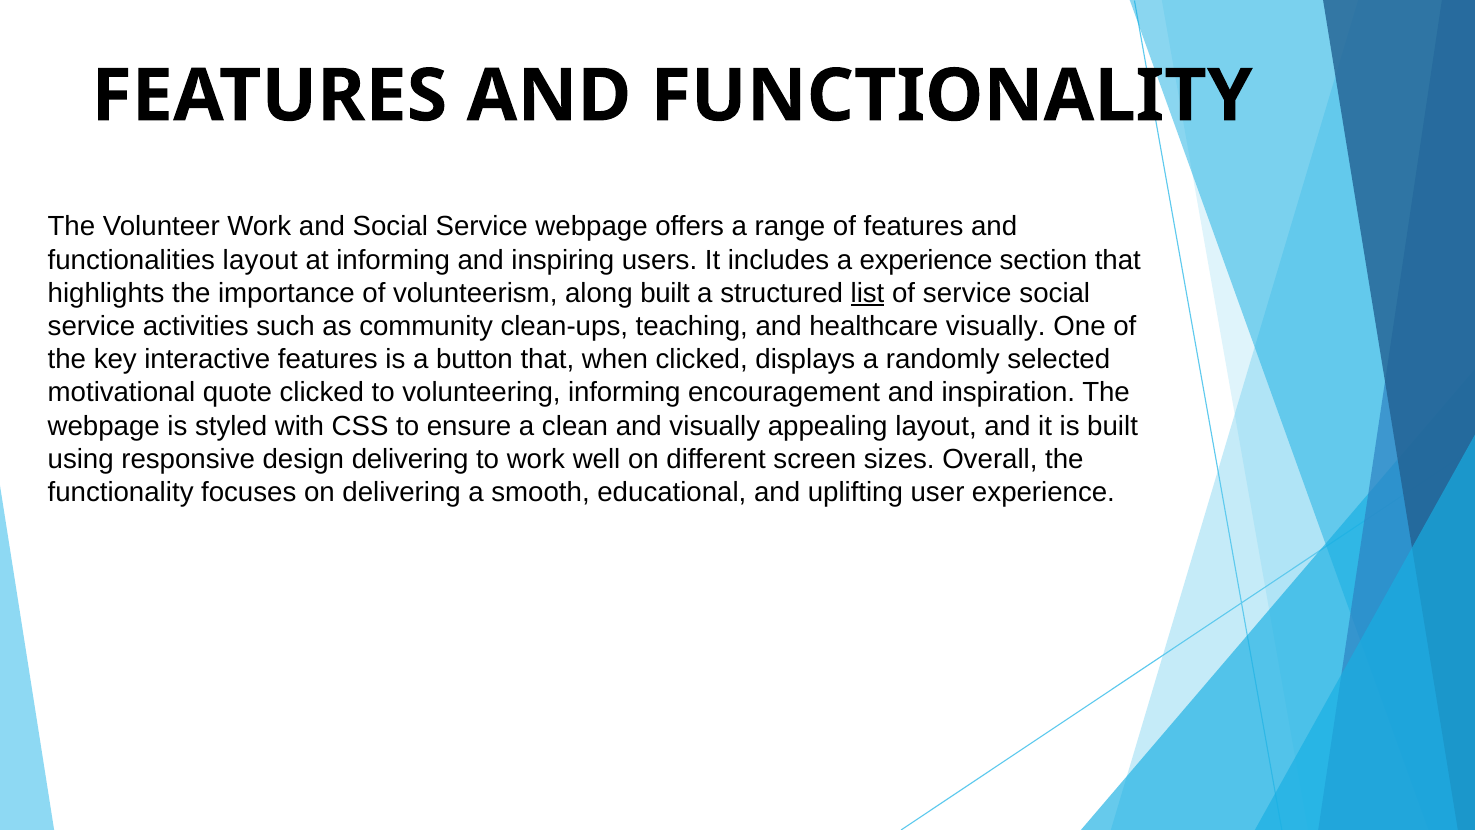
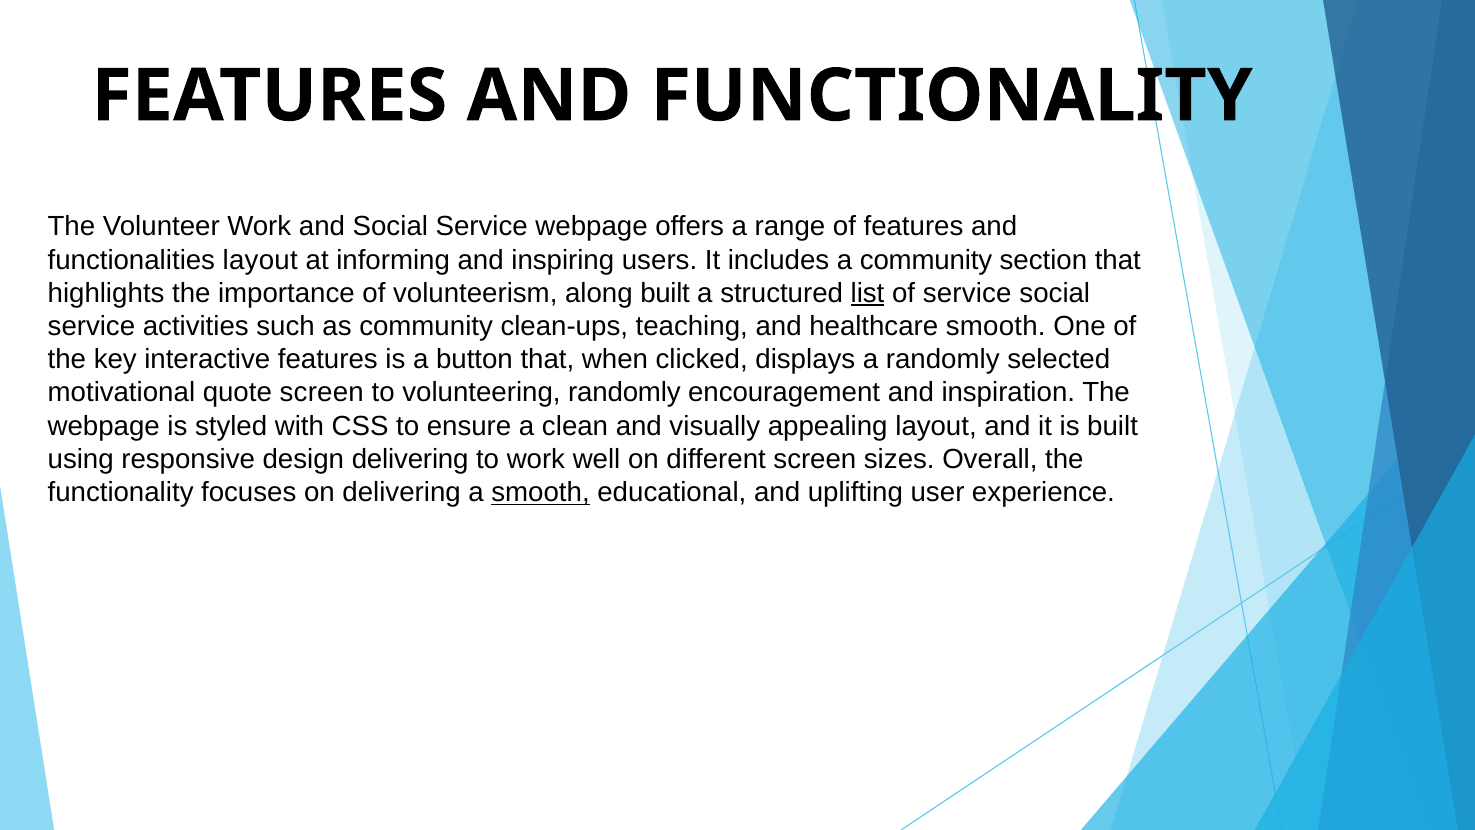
a experience: experience -> community
healthcare visually: visually -> smooth
quote clicked: clicked -> screen
volunteering informing: informing -> randomly
smooth at (541, 492) underline: none -> present
